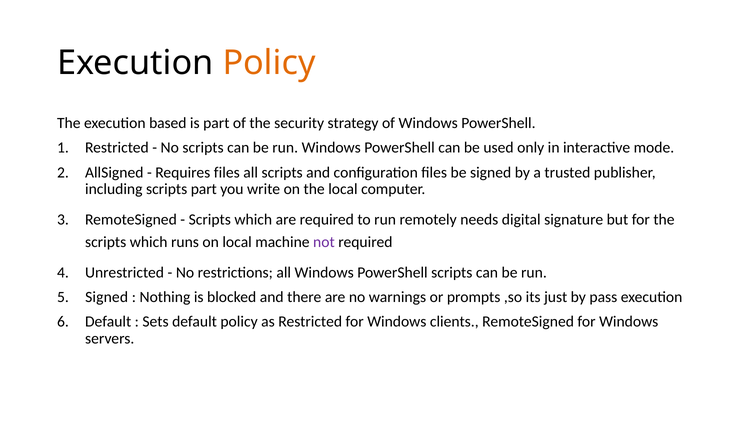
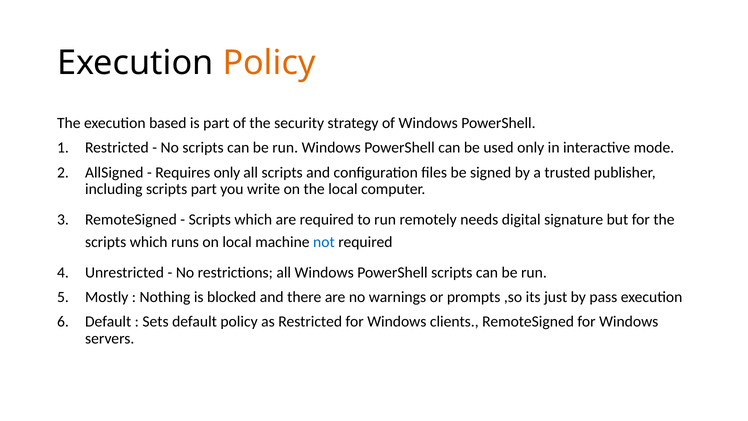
Requires files: files -> only
not colour: purple -> blue
Signed at (107, 297): Signed -> Mostly
